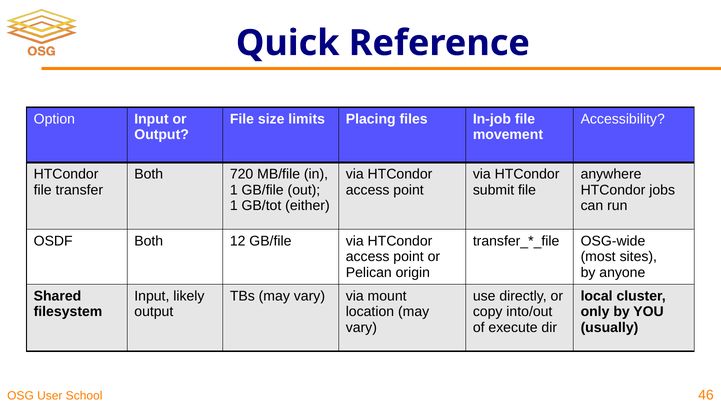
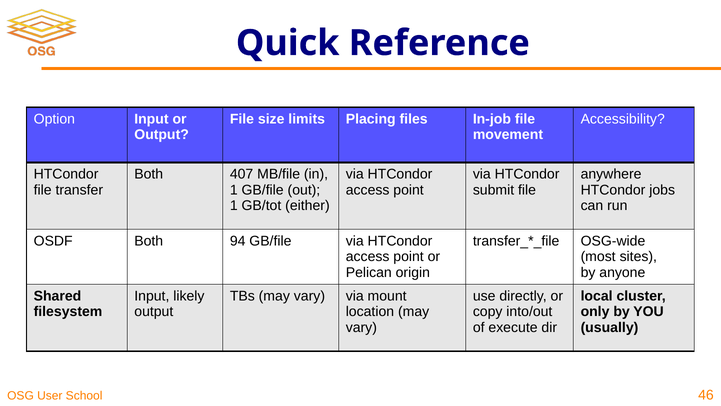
720: 720 -> 407
12: 12 -> 94
